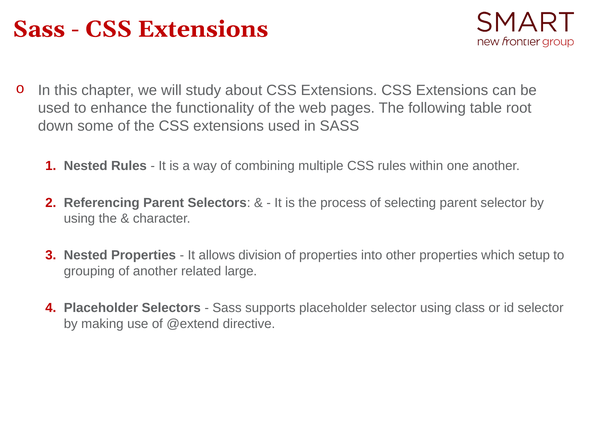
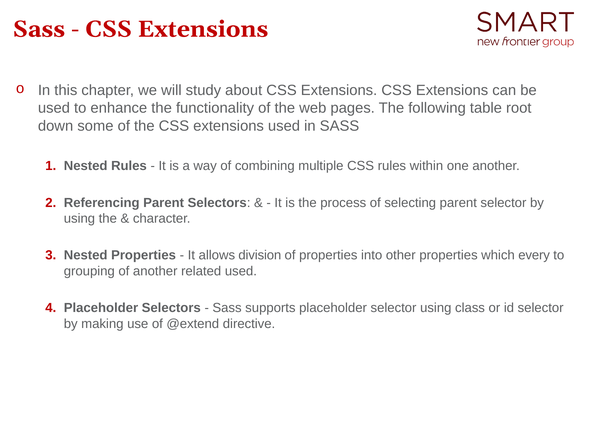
setup: setup -> every
related large: large -> used
